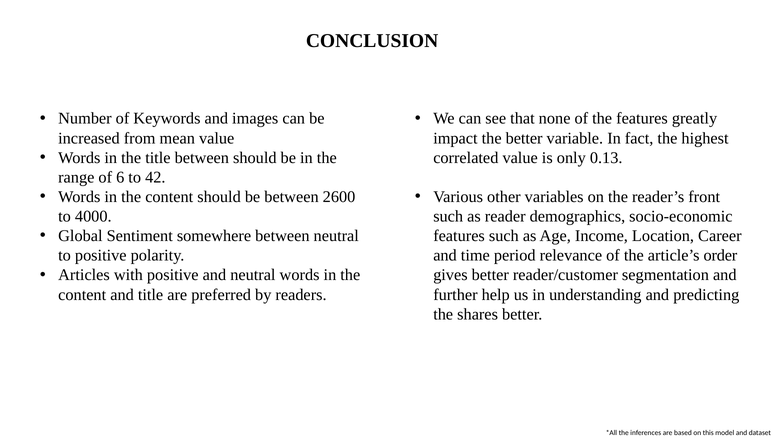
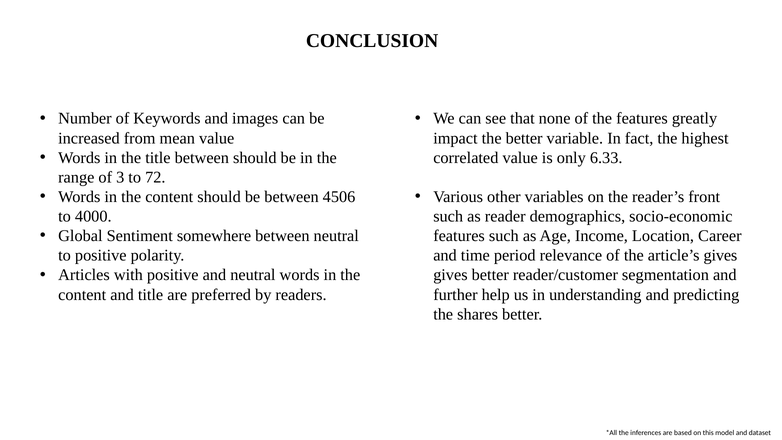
0.13: 0.13 -> 6.33
6: 6 -> 3
42: 42 -> 72
2600: 2600 -> 4506
article’s order: order -> gives
